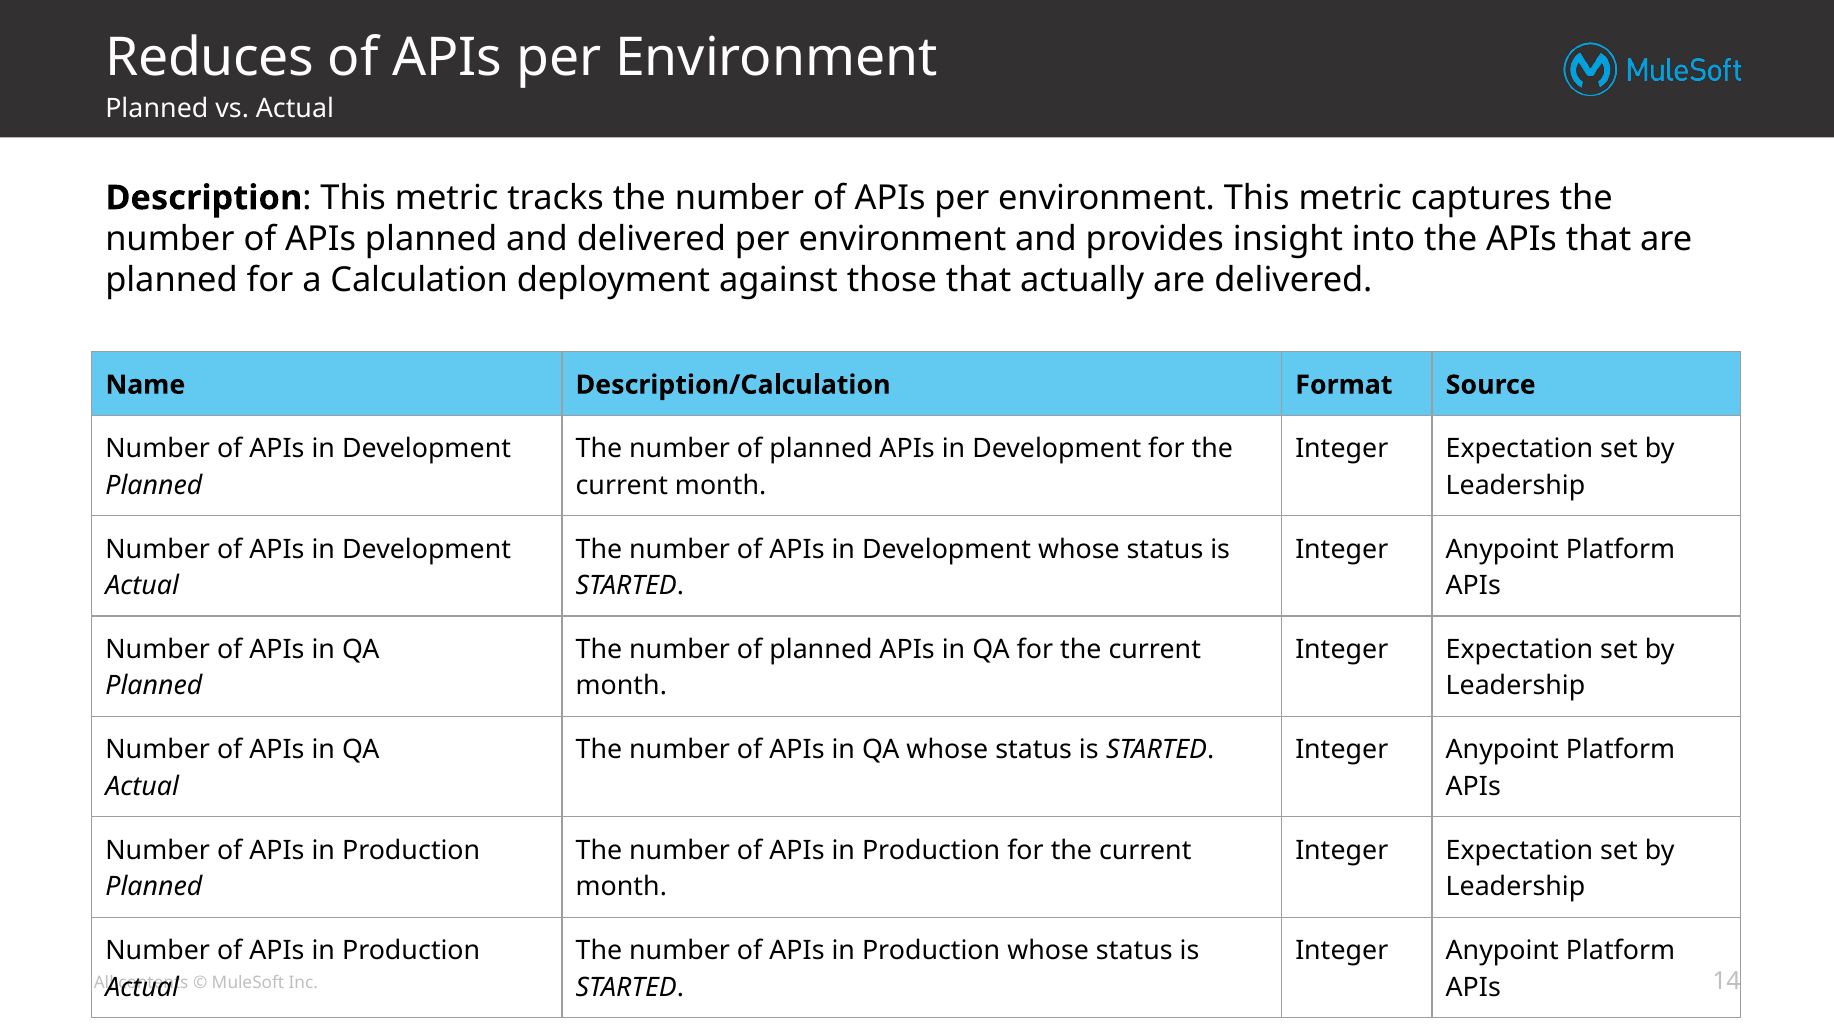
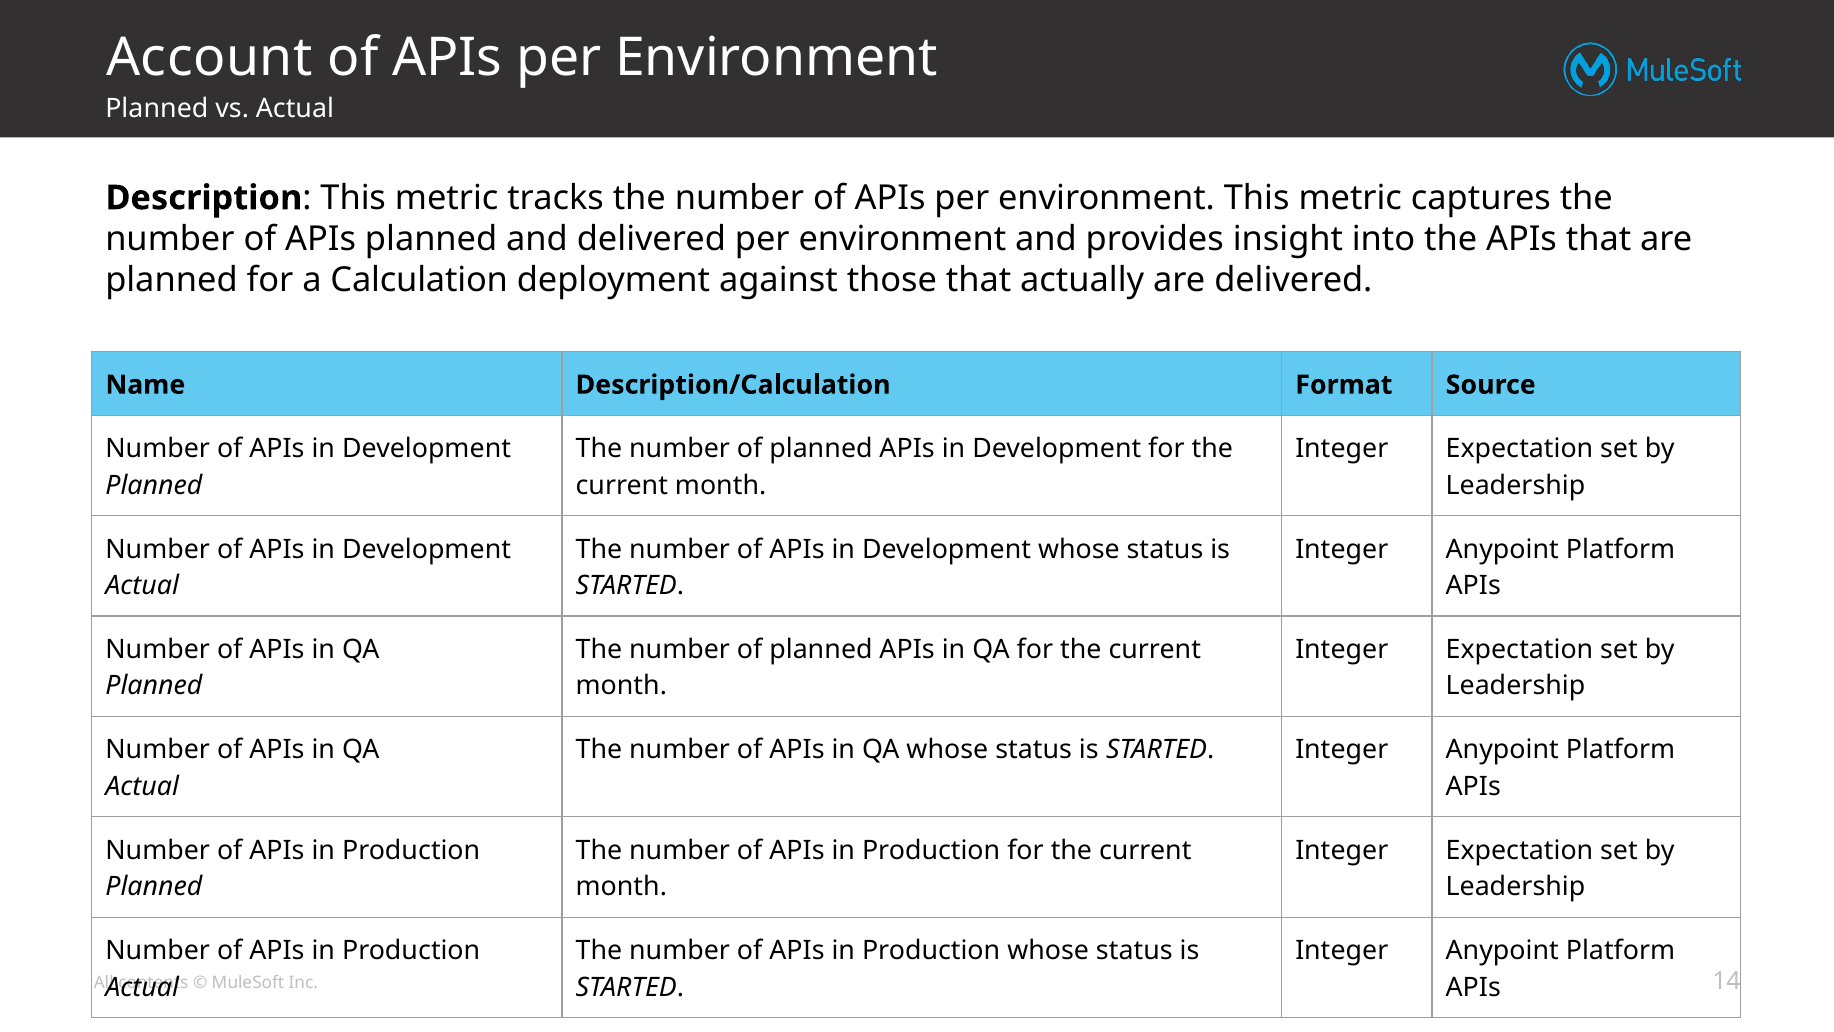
Reduces: Reduces -> Account
